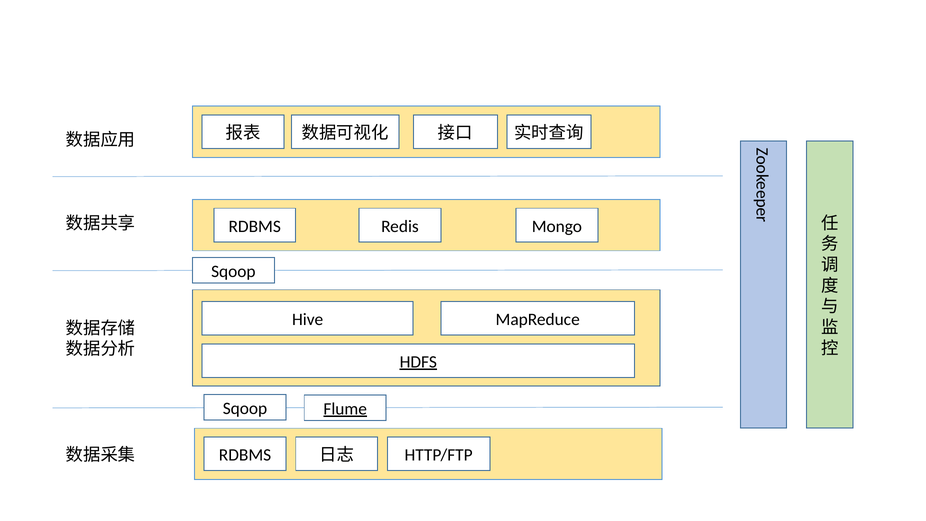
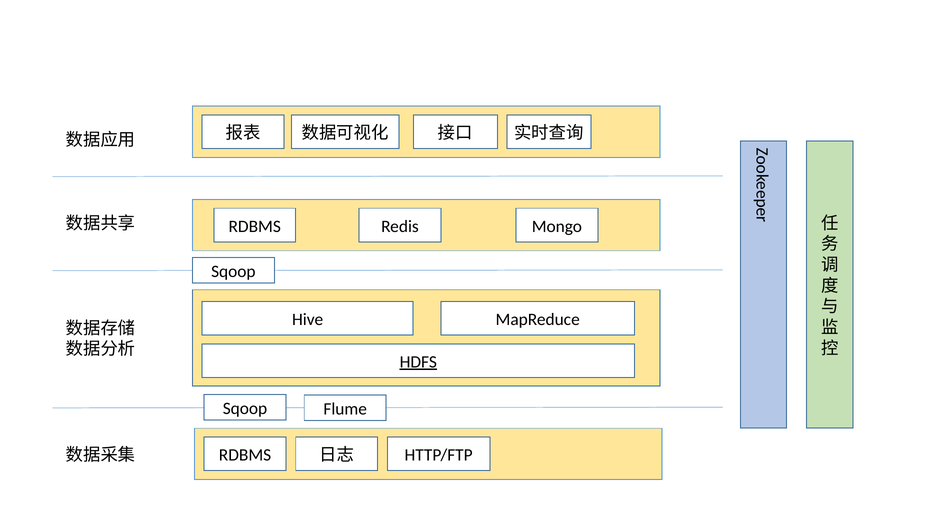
Flume underline: present -> none
